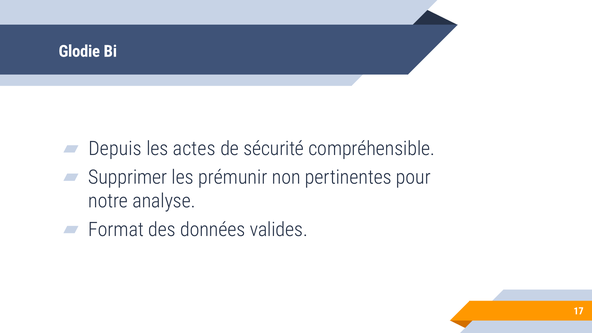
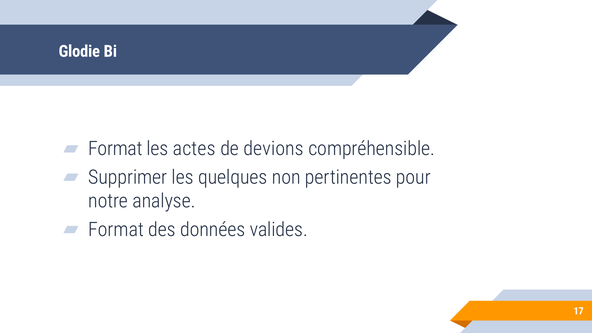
Depuis at (115, 149): Depuis -> Format
sécurité: sécurité -> devions
prémunir: prémunir -> quelques
